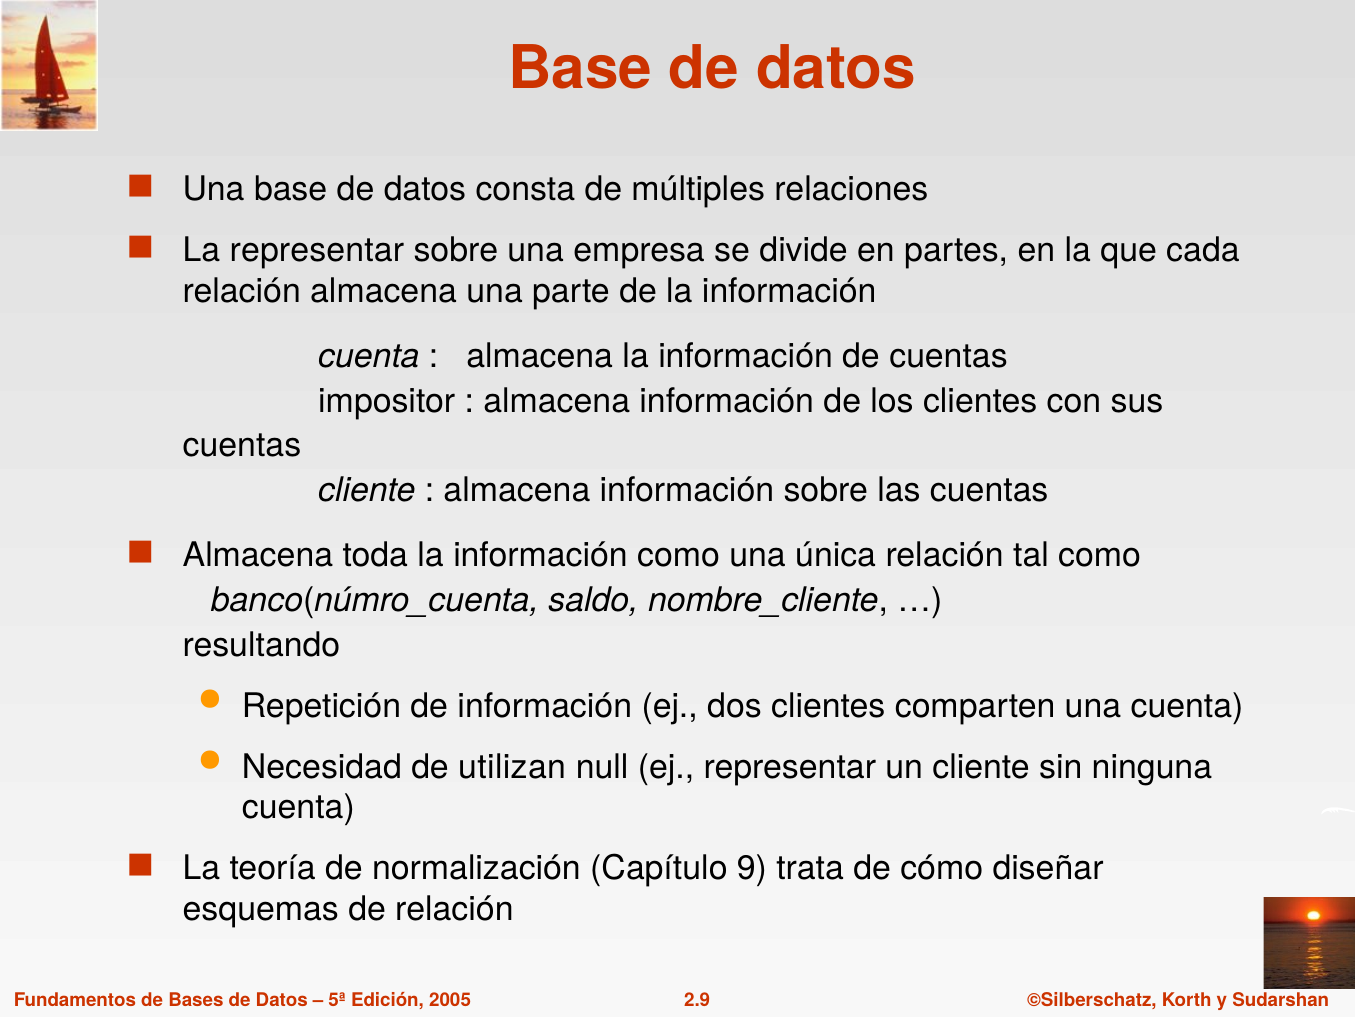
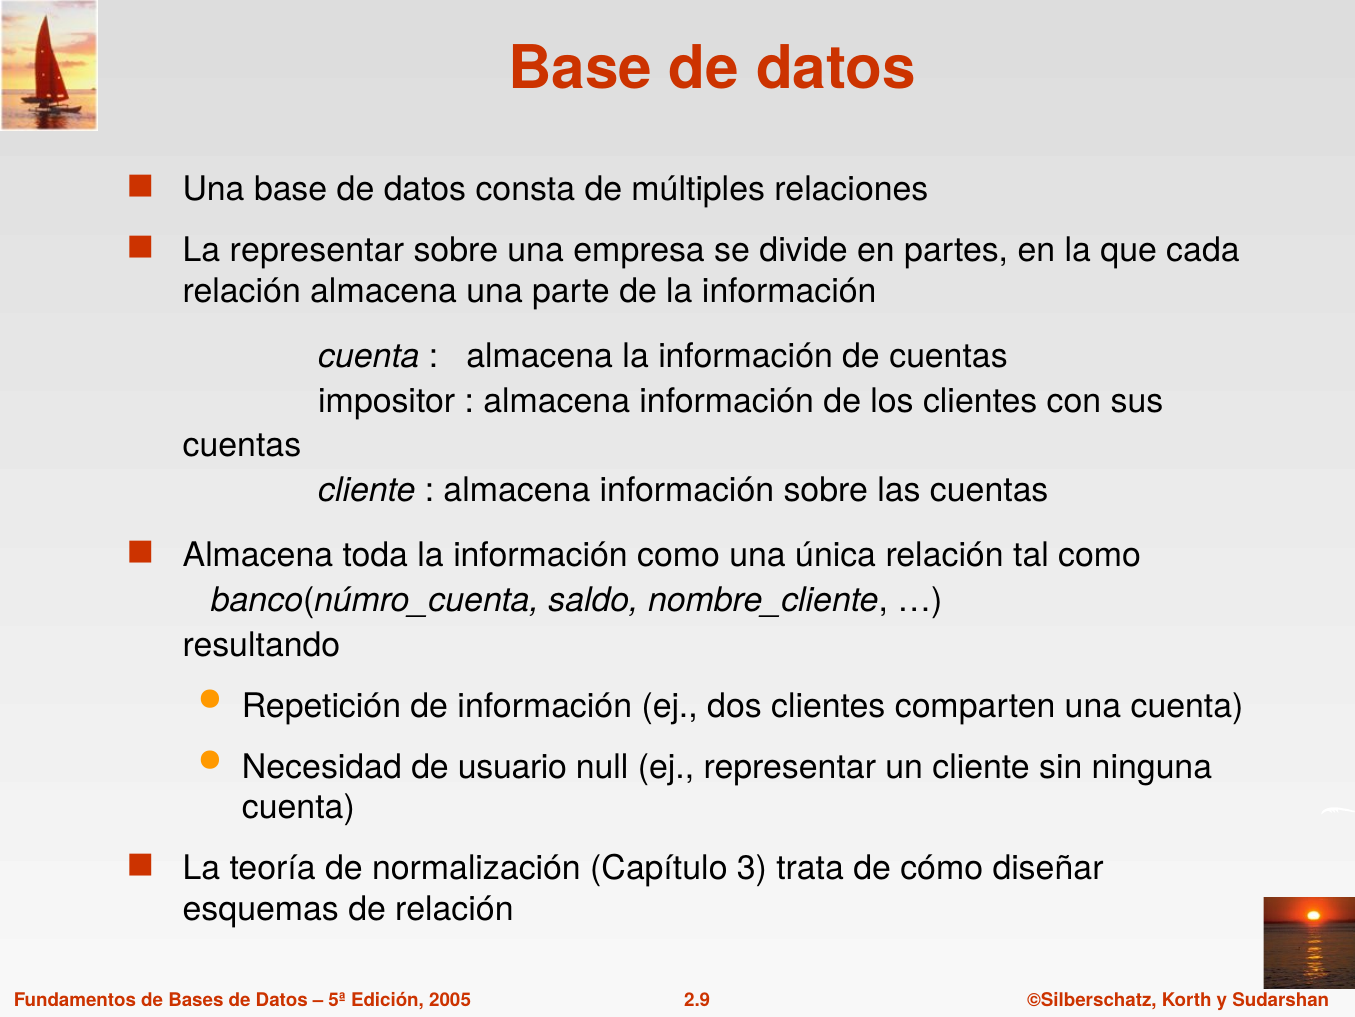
utilizan: utilizan -> usuario
9: 9 -> 3
